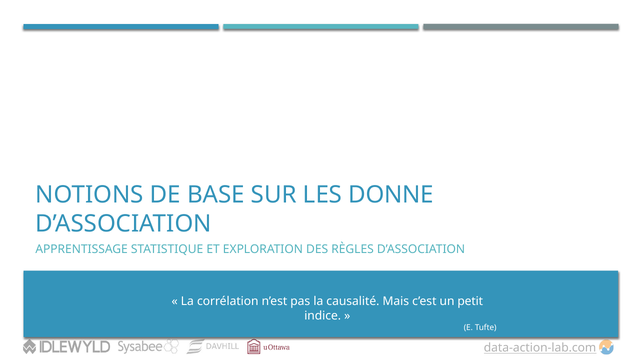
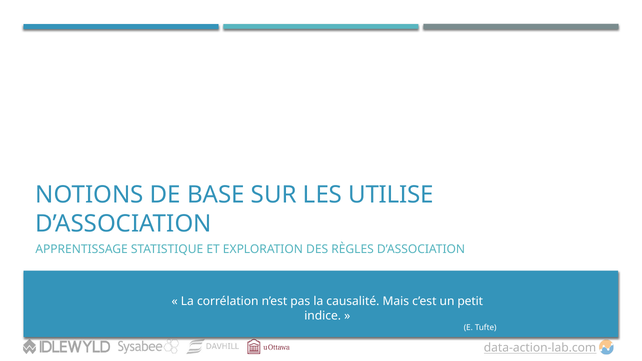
DONNE: DONNE -> UTILISE
